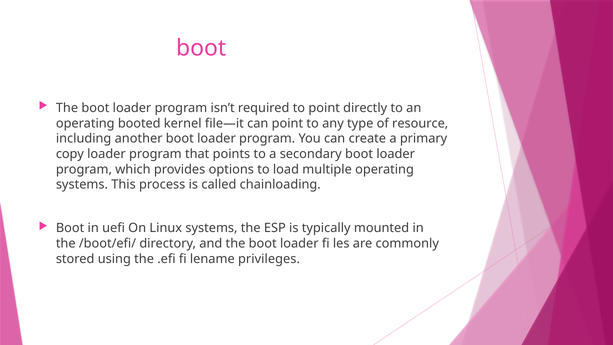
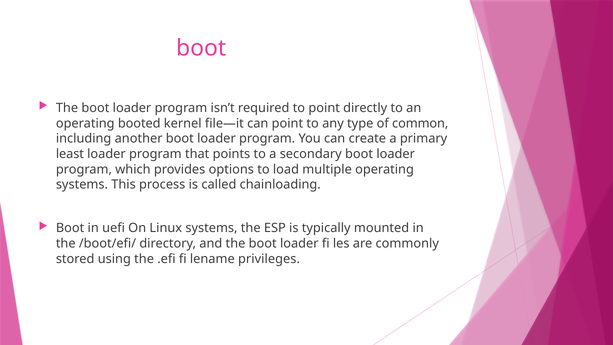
resource: resource -> common
copy: copy -> least
